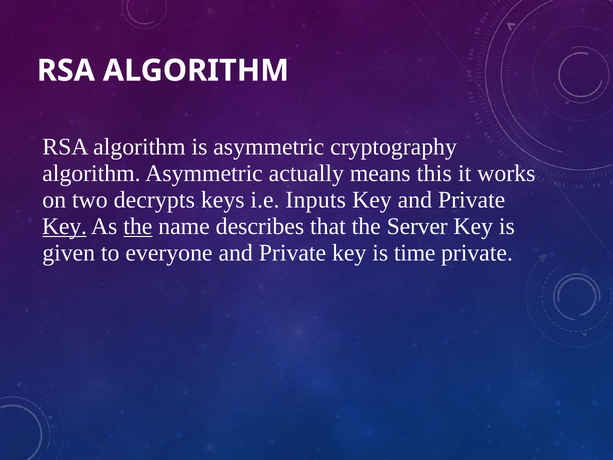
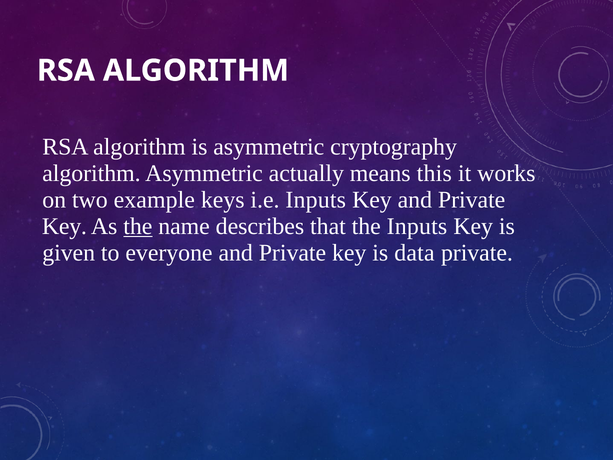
decrypts: decrypts -> example
Key at (64, 226) underline: present -> none
the Server: Server -> Inputs
time: time -> data
